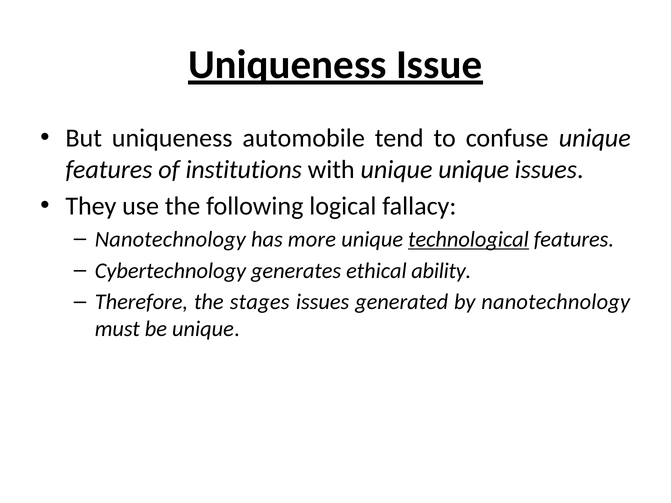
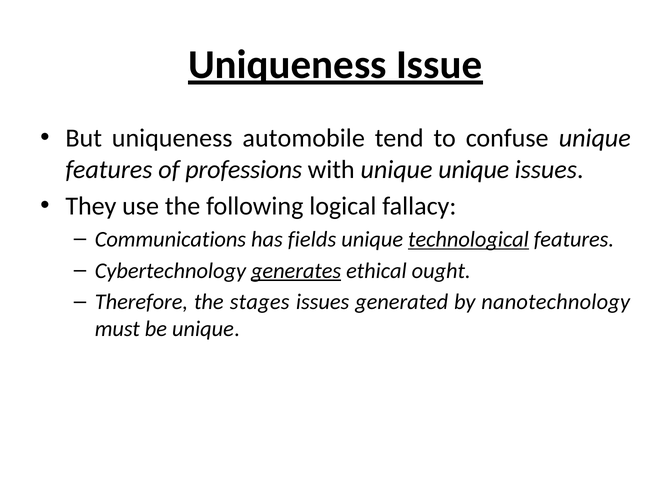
institutions: institutions -> professions
Nanotechnology at (170, 239): Nanotechnology -> Communications
more: more -> fields
generates underline: none -> present
ability: ability -> ought
